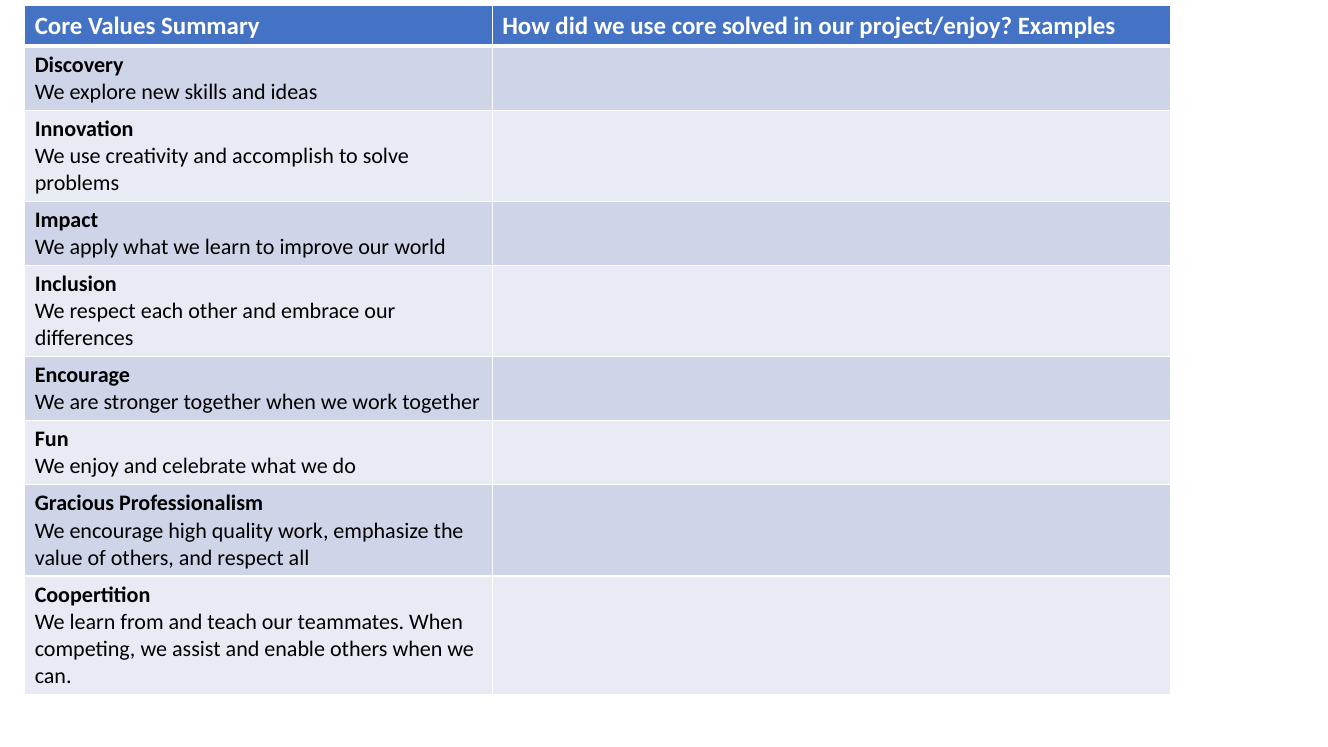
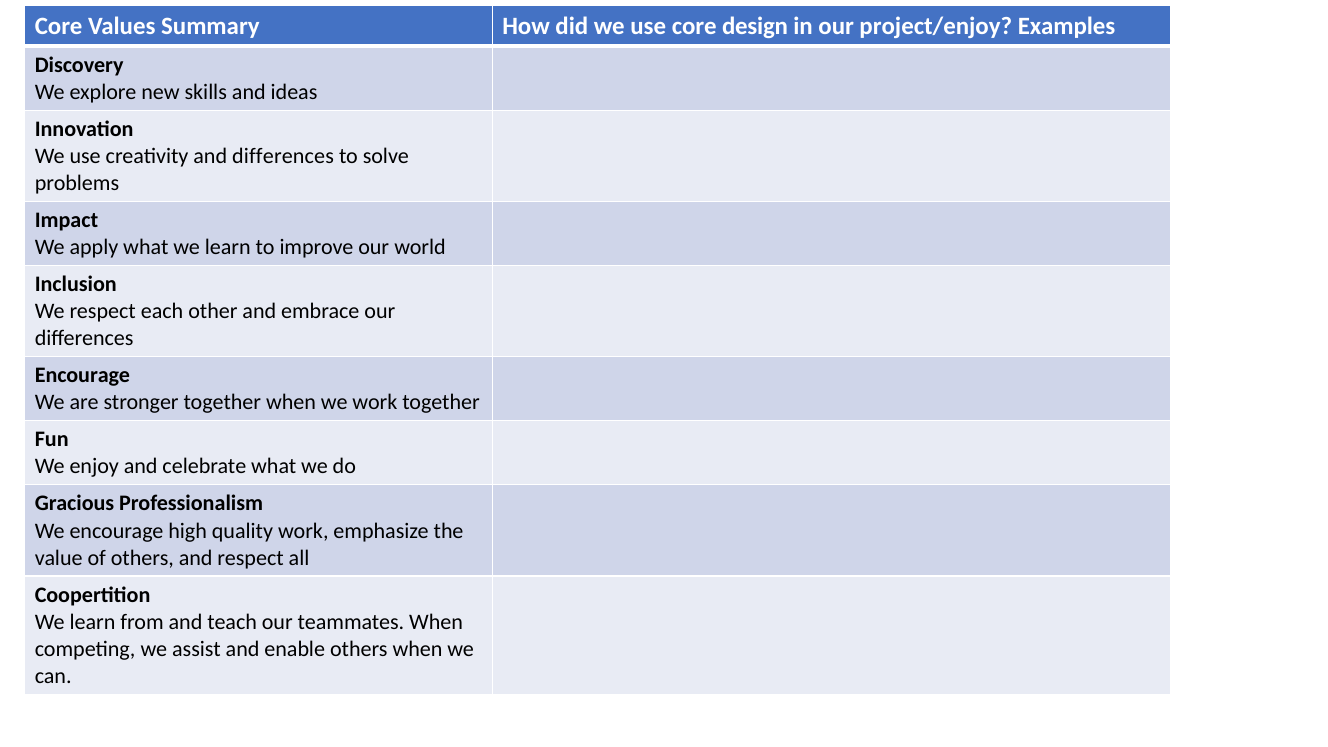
core solved: solved -> design
accomplish at (283, 156): accomplish -> differences
